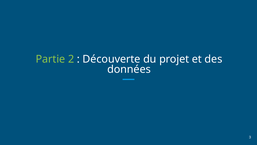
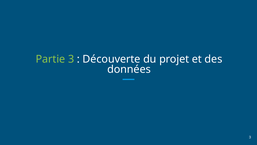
Partie 2: 2 -> 3
